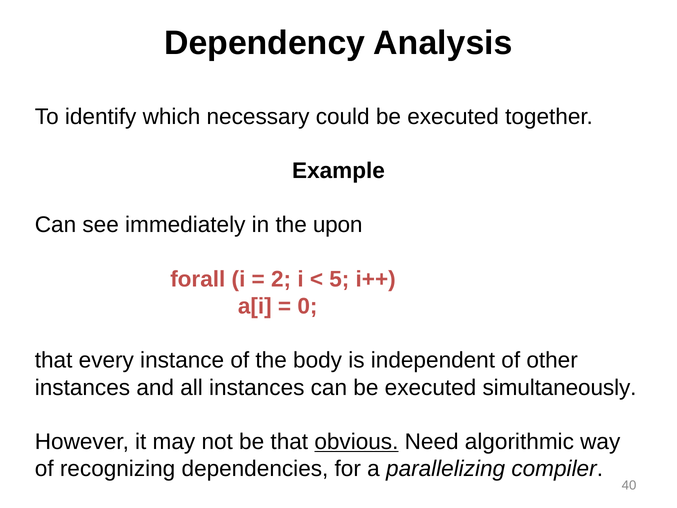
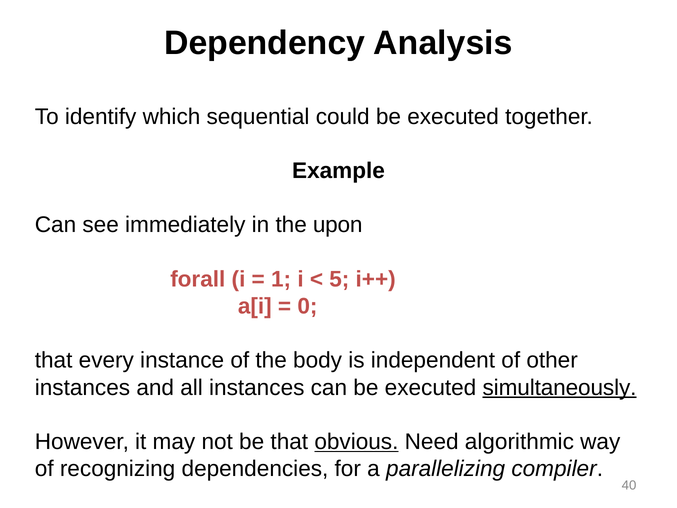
necessary: necessary -> sequential
2: 2 -> 1
simultaneously underline: none -> present
